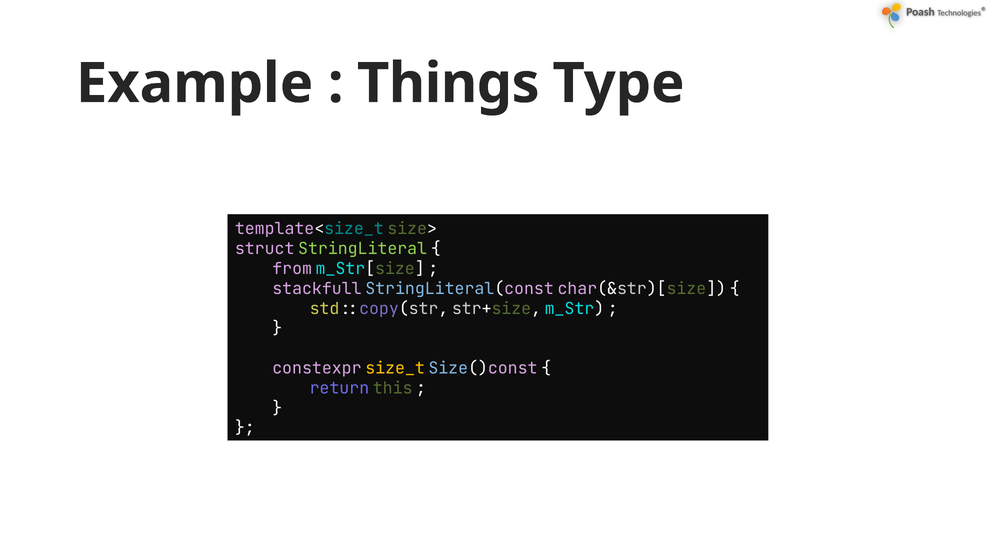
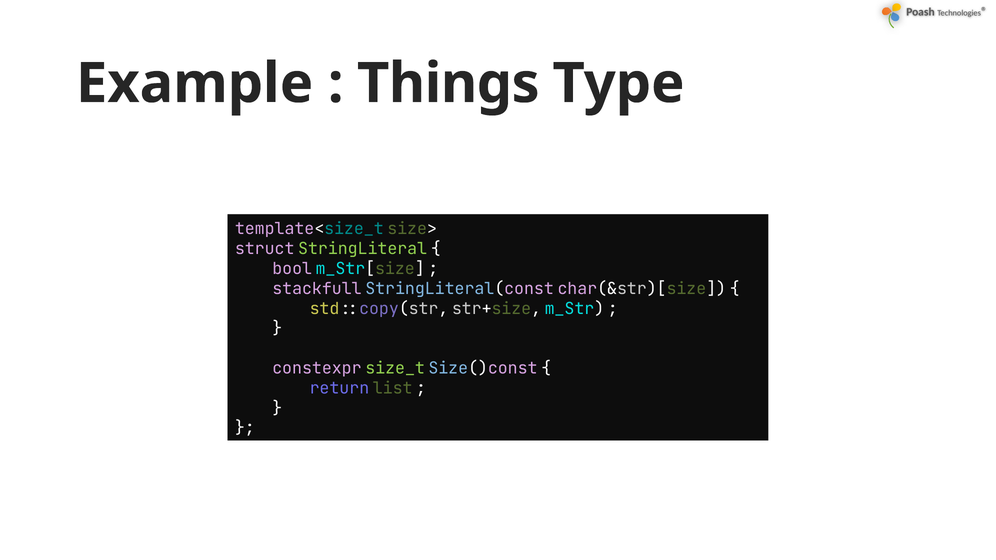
from: from -> bool
size_t colour: yellow -> light green
this: this -> list
